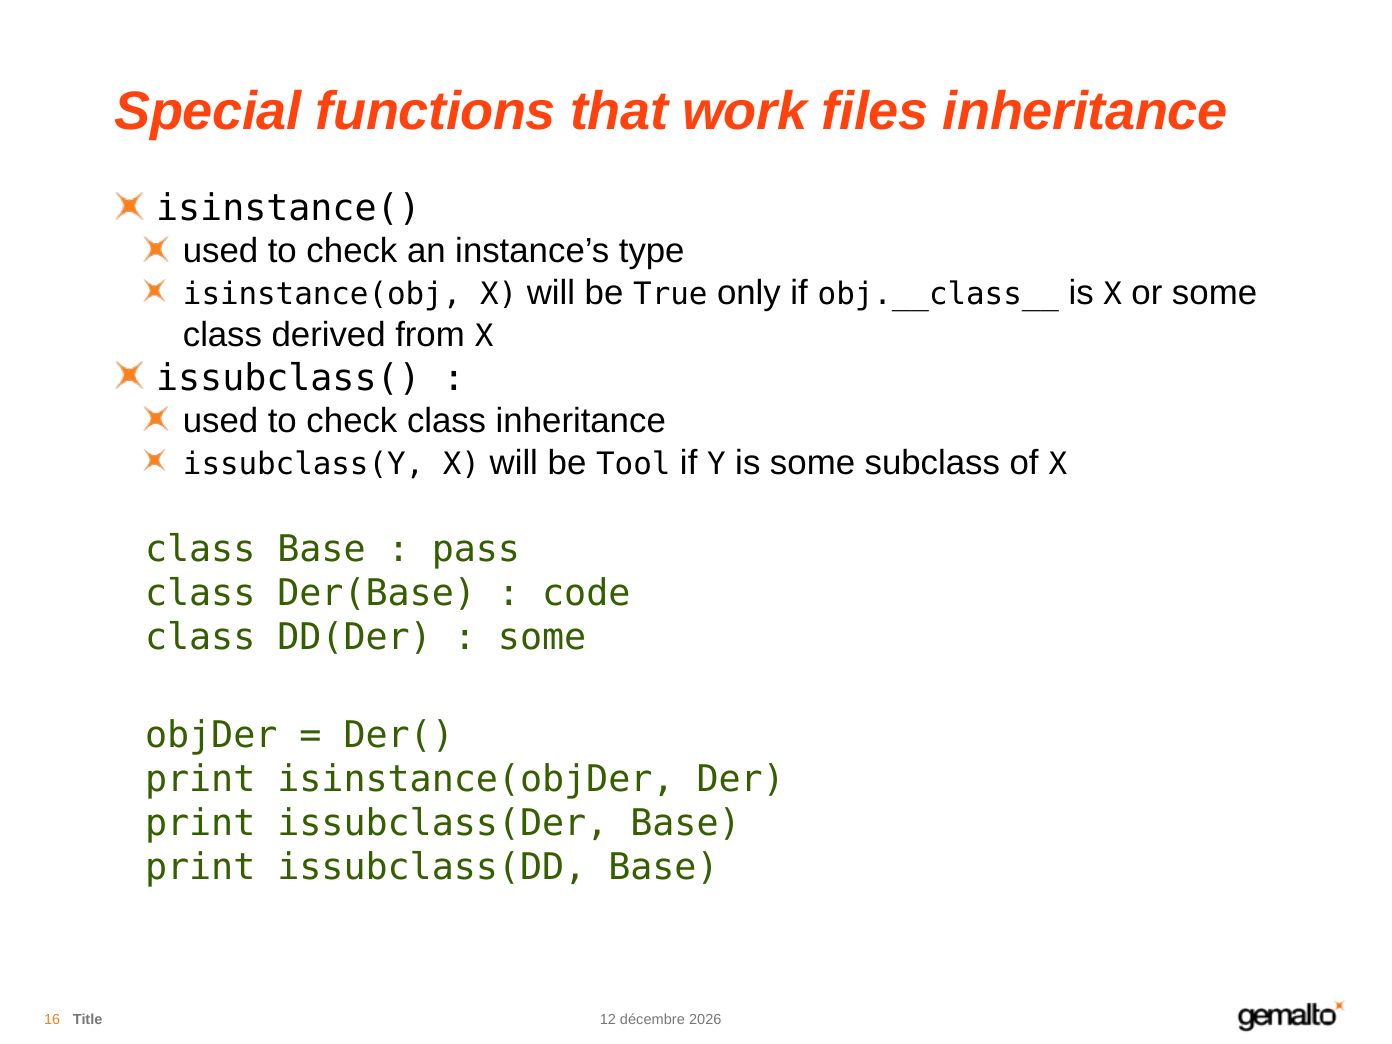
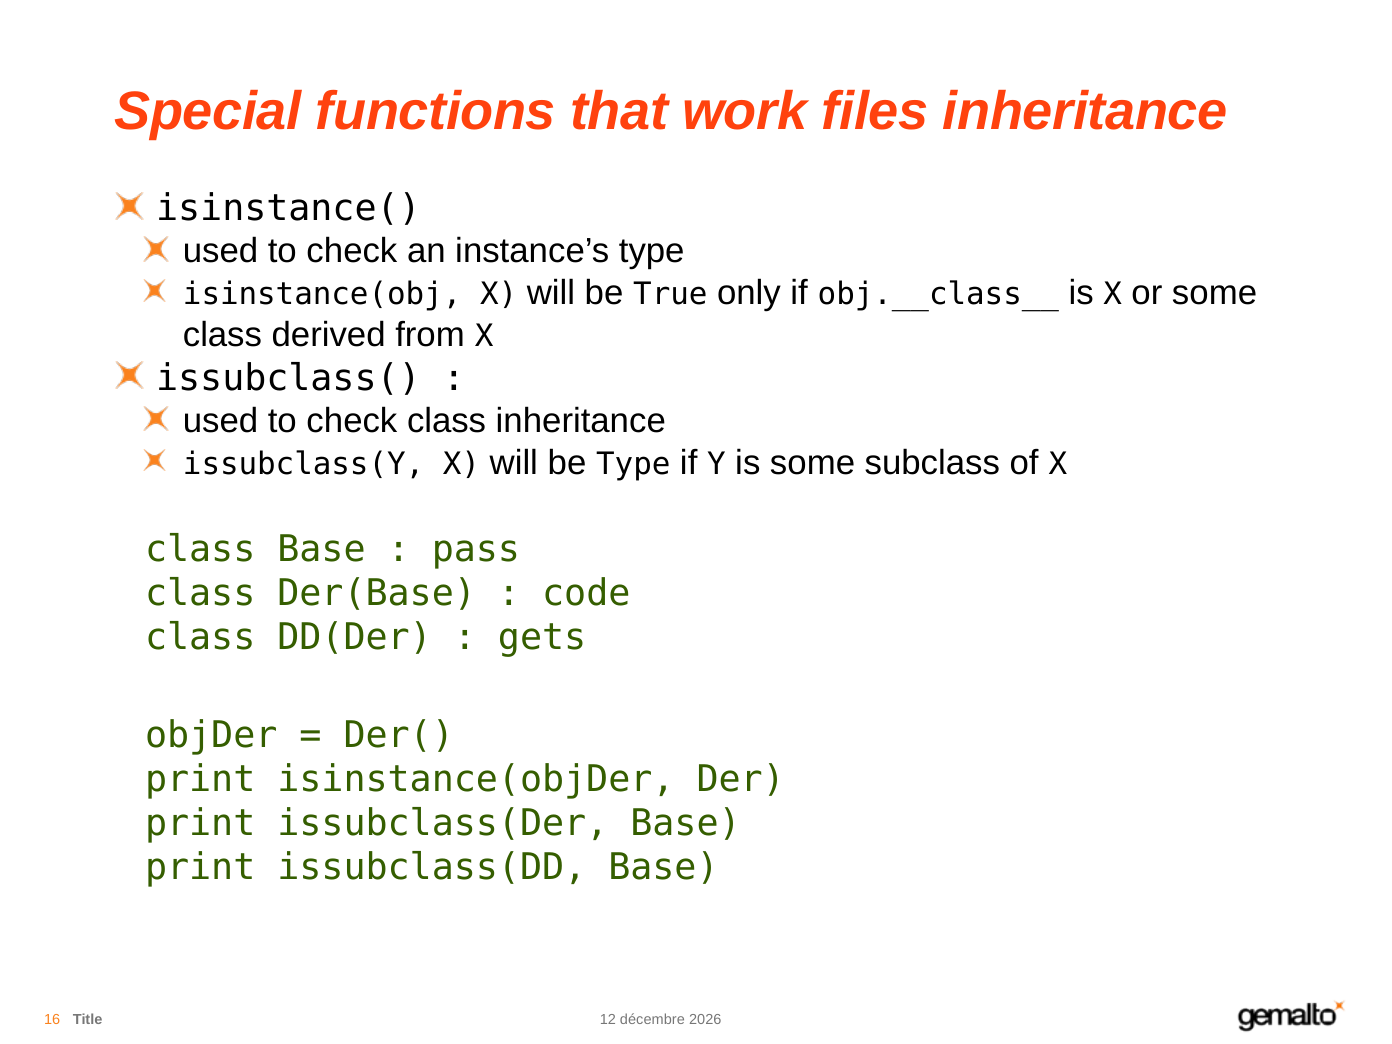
be Tool: Tool -> Type
some at (542, 638): some -> gets
